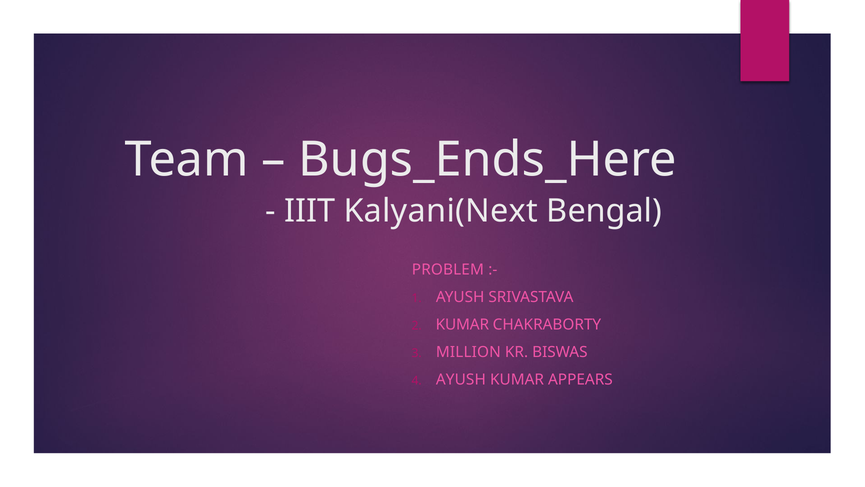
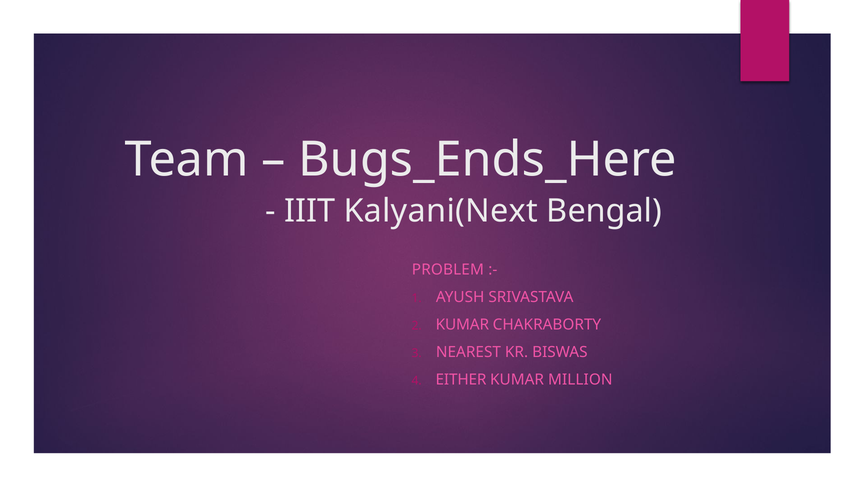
MILLION: MILLION -> NEAREST
AYUSH at (461, 379): AYUSH -> EITHER
APPEARS: APPEARS -> MILLION
